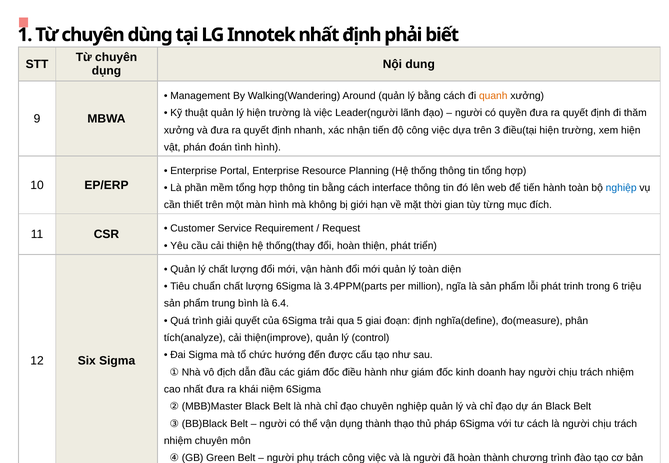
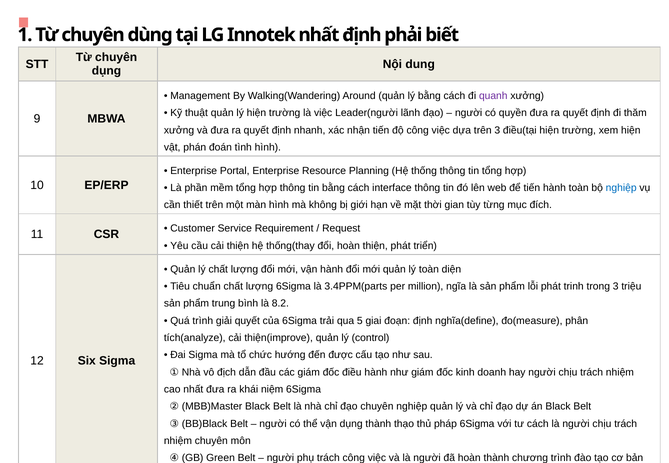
quanh colour: orange -> purple
trong 6: 6 -> 3
6.4: 6.4 -> 8.2
